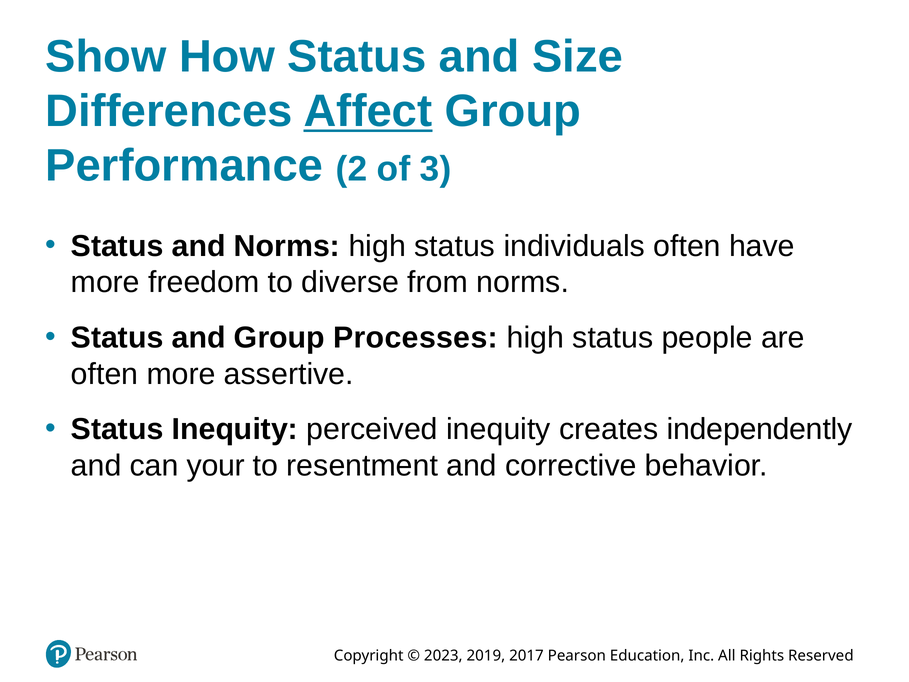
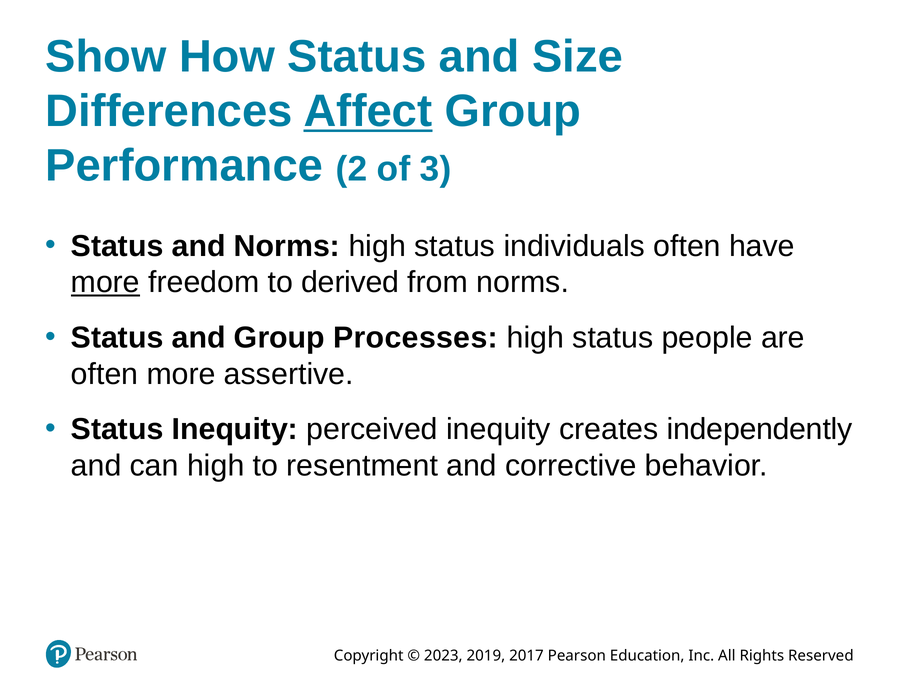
more at (105, 282) underline: none -> present
diverse: diverse -> derived
can your: your -> high
